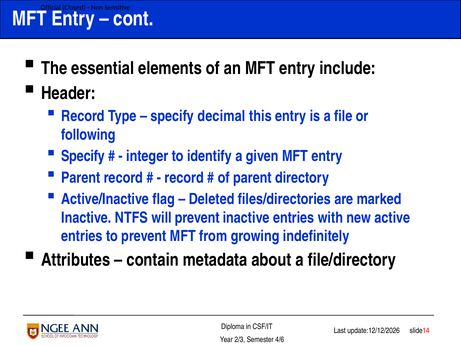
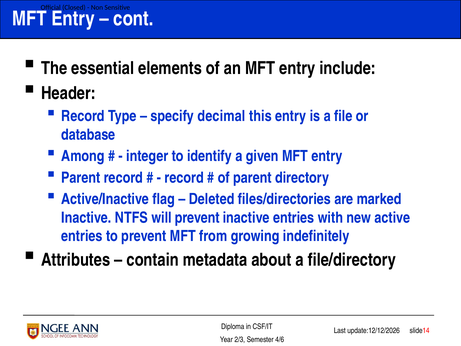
following: following -> database
Specify at (83, 156): Specify -> Among
